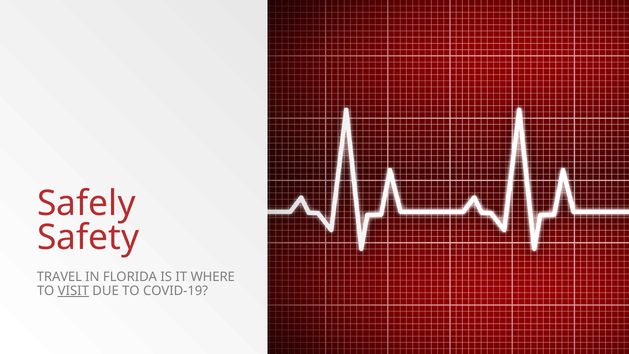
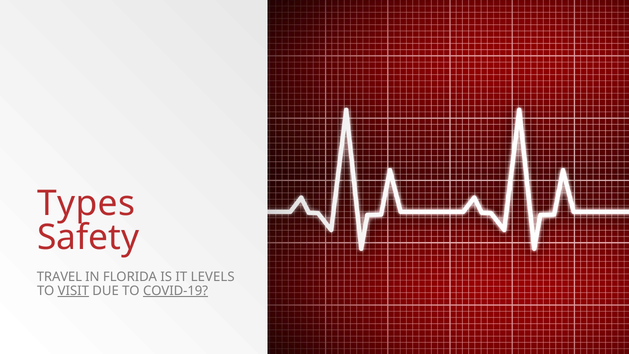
Safely: Safely -> Types
WHERE: WHERE -> LEVELS
COVID-19 underline: none -> present
